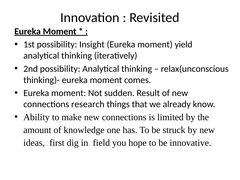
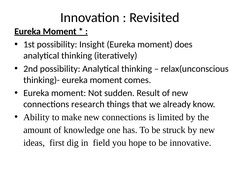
yield: yield -> does
